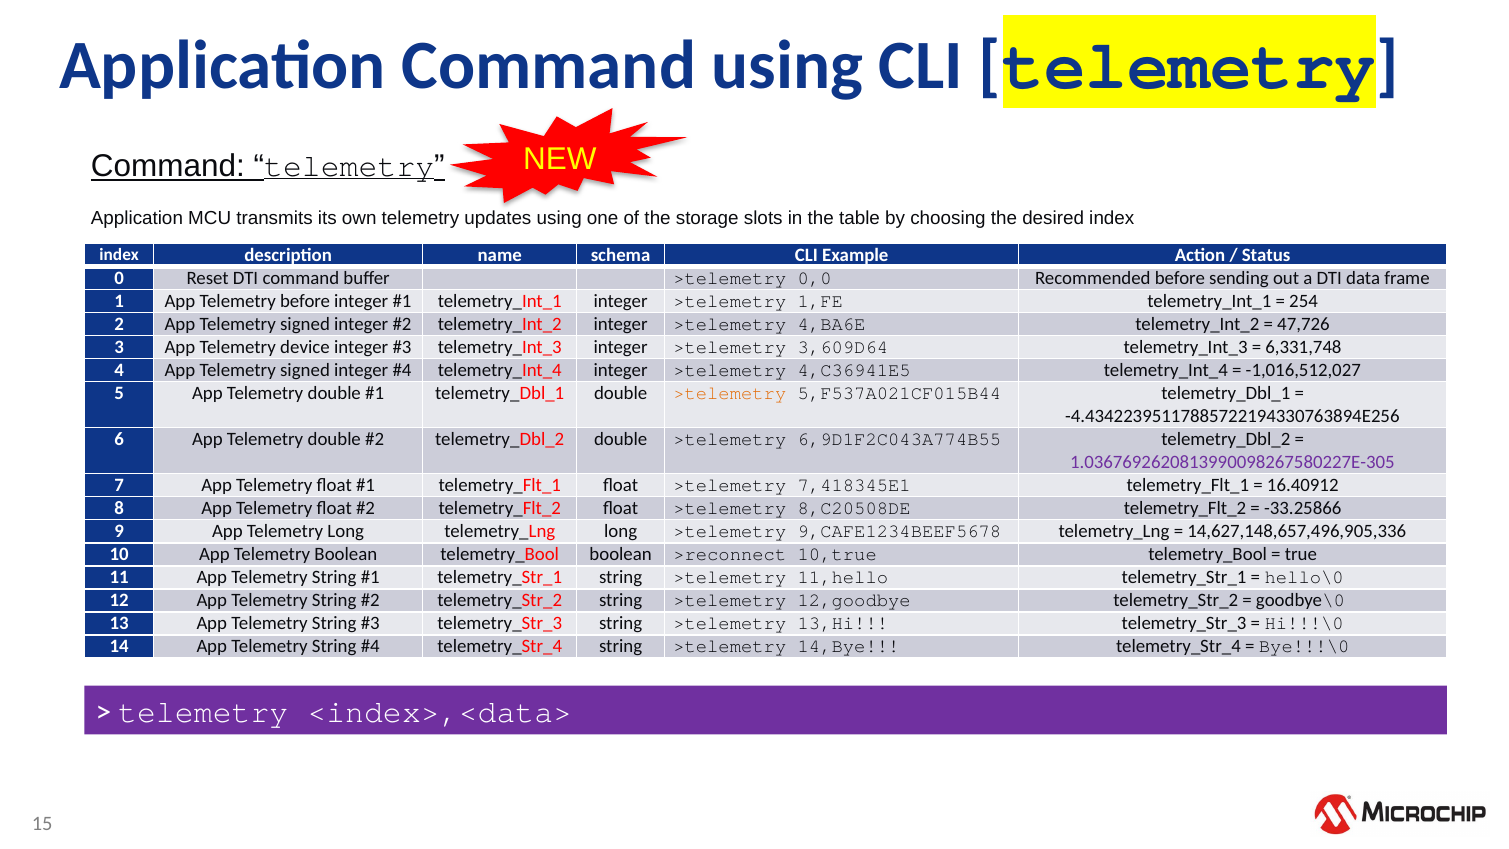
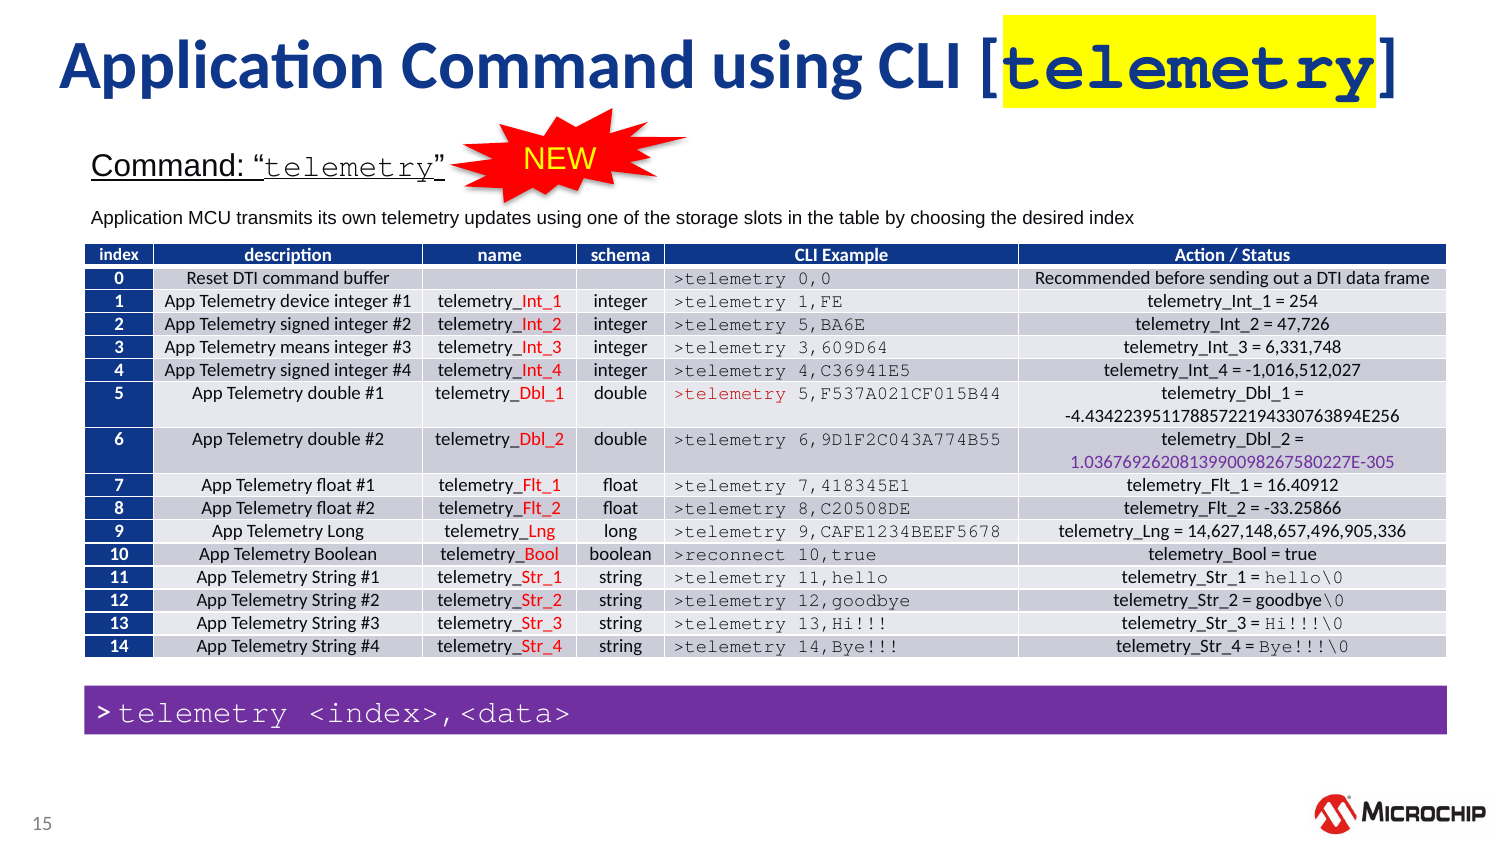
Telemetry before: before -> device
4,BA6E: 4,BA6E -> 5,BA6E
device: device -> means
>telemetry at (730, 393) colour: orange -> red
